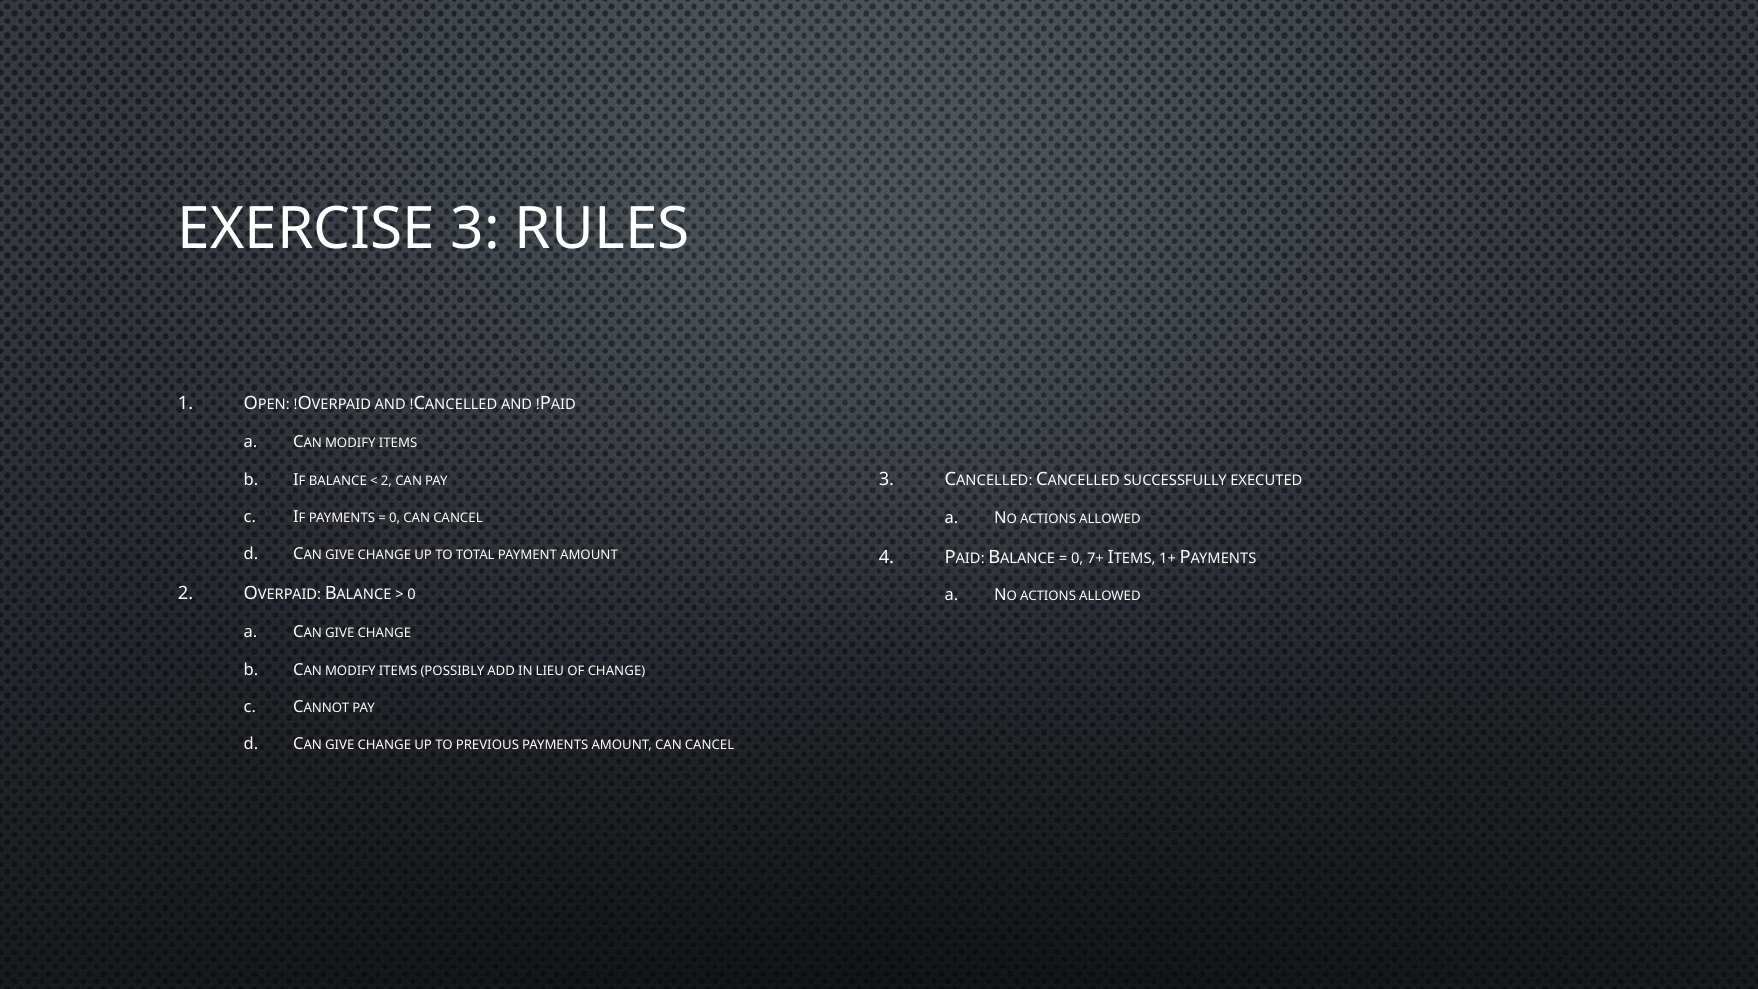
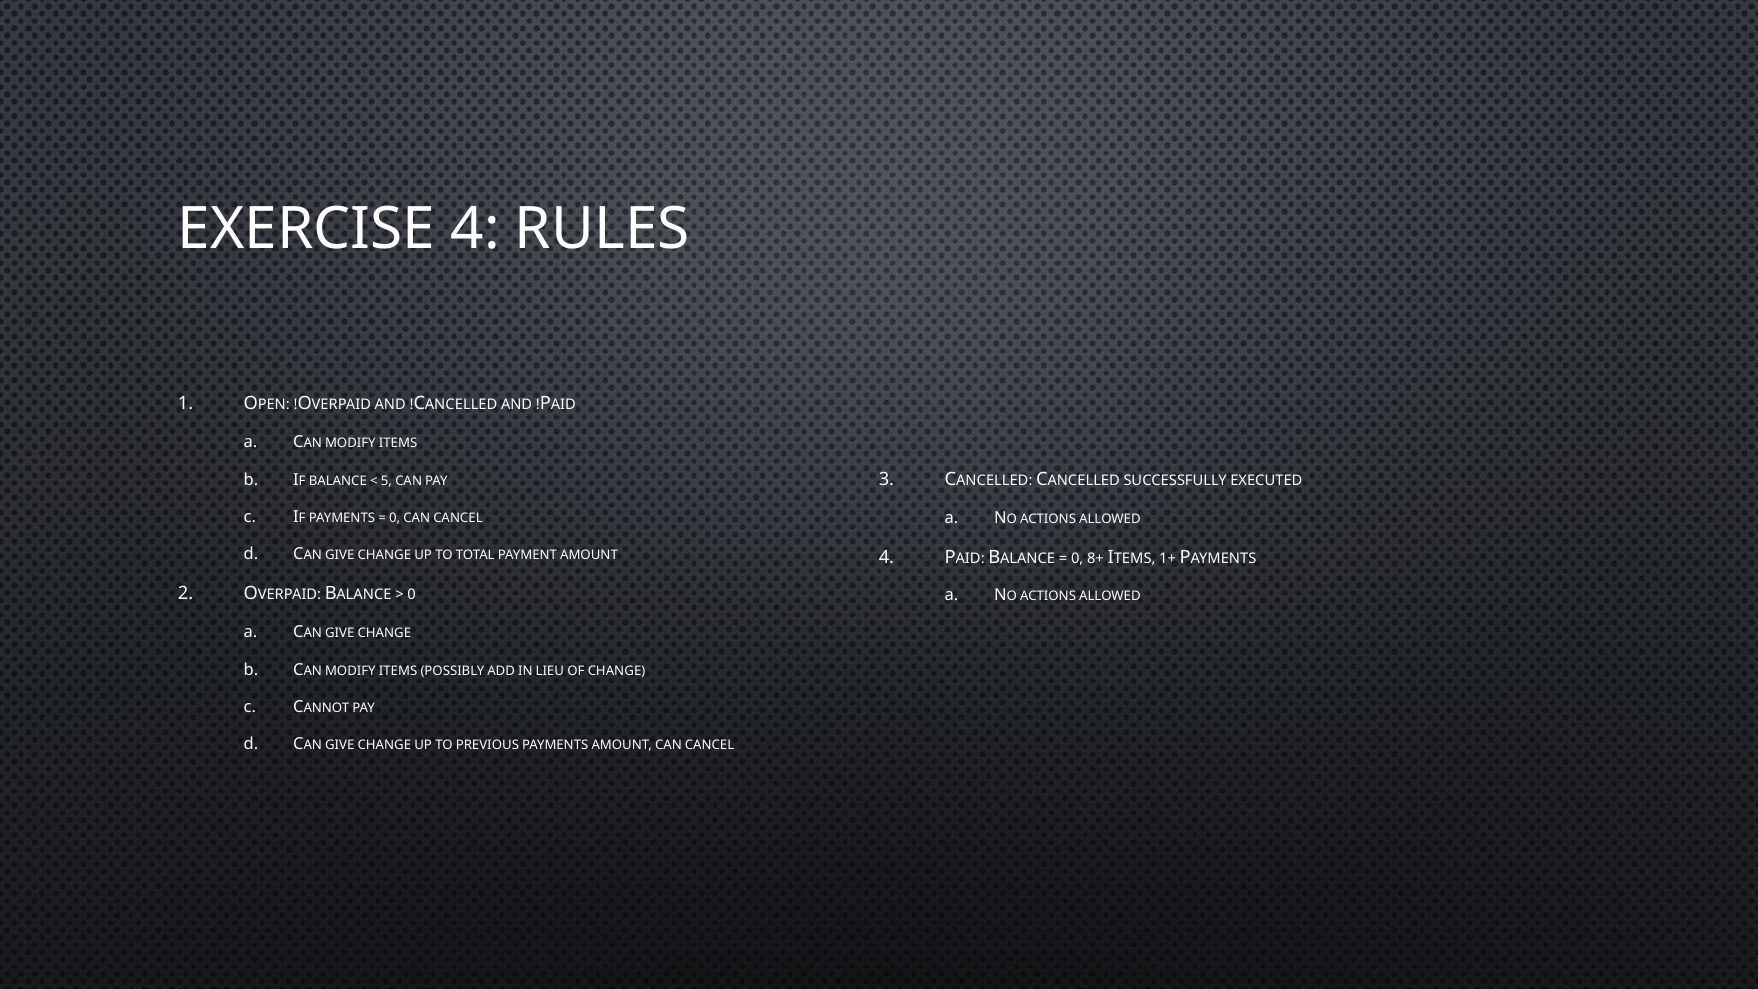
EXERCISE 3: 3 -> 4
2 at (386, 481): 2 -> 5
7+: 7+ -> 8+
